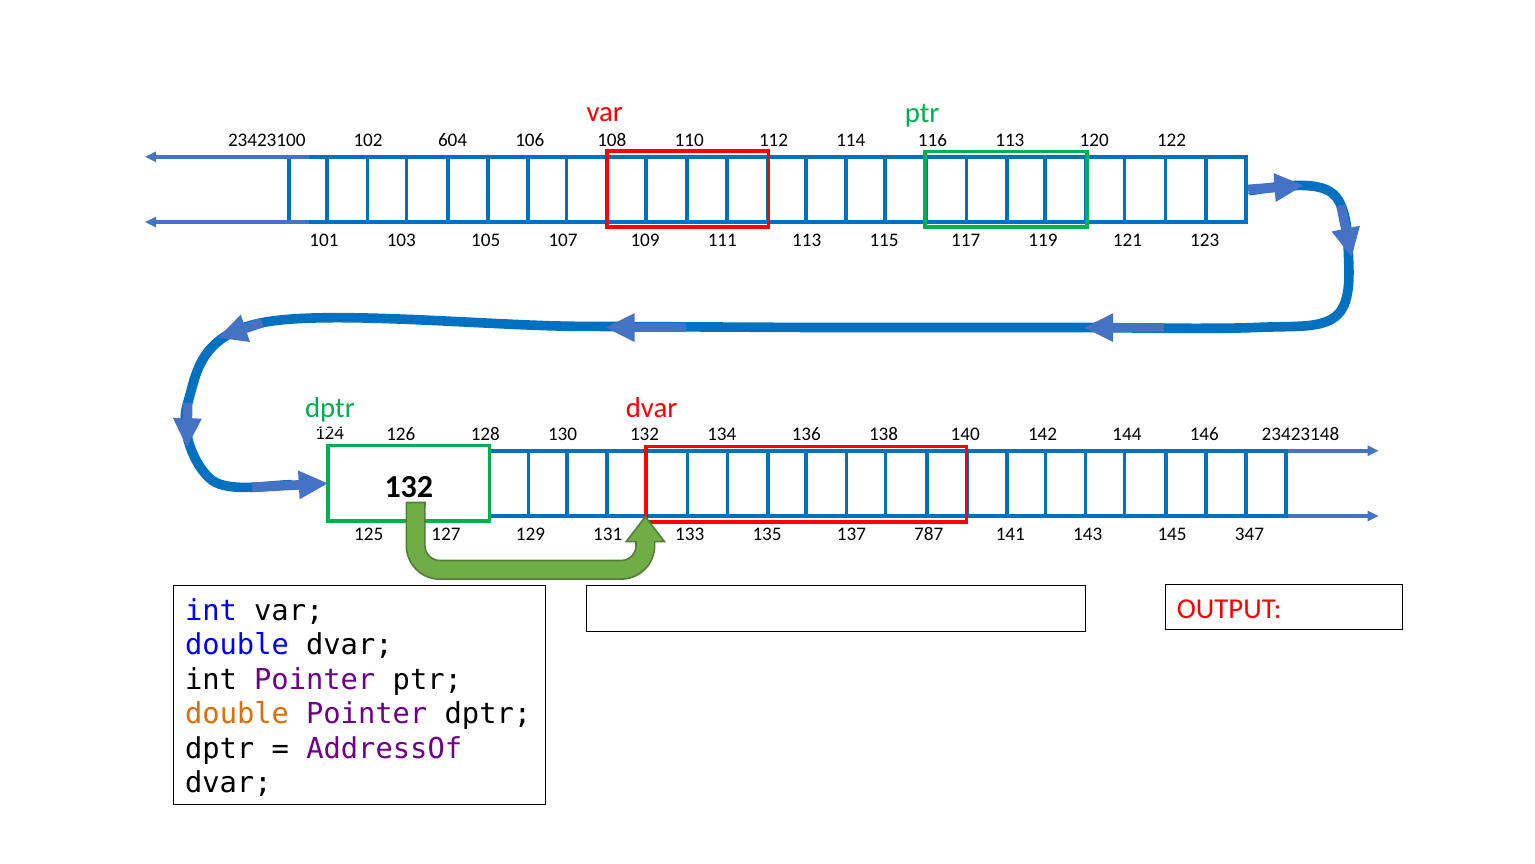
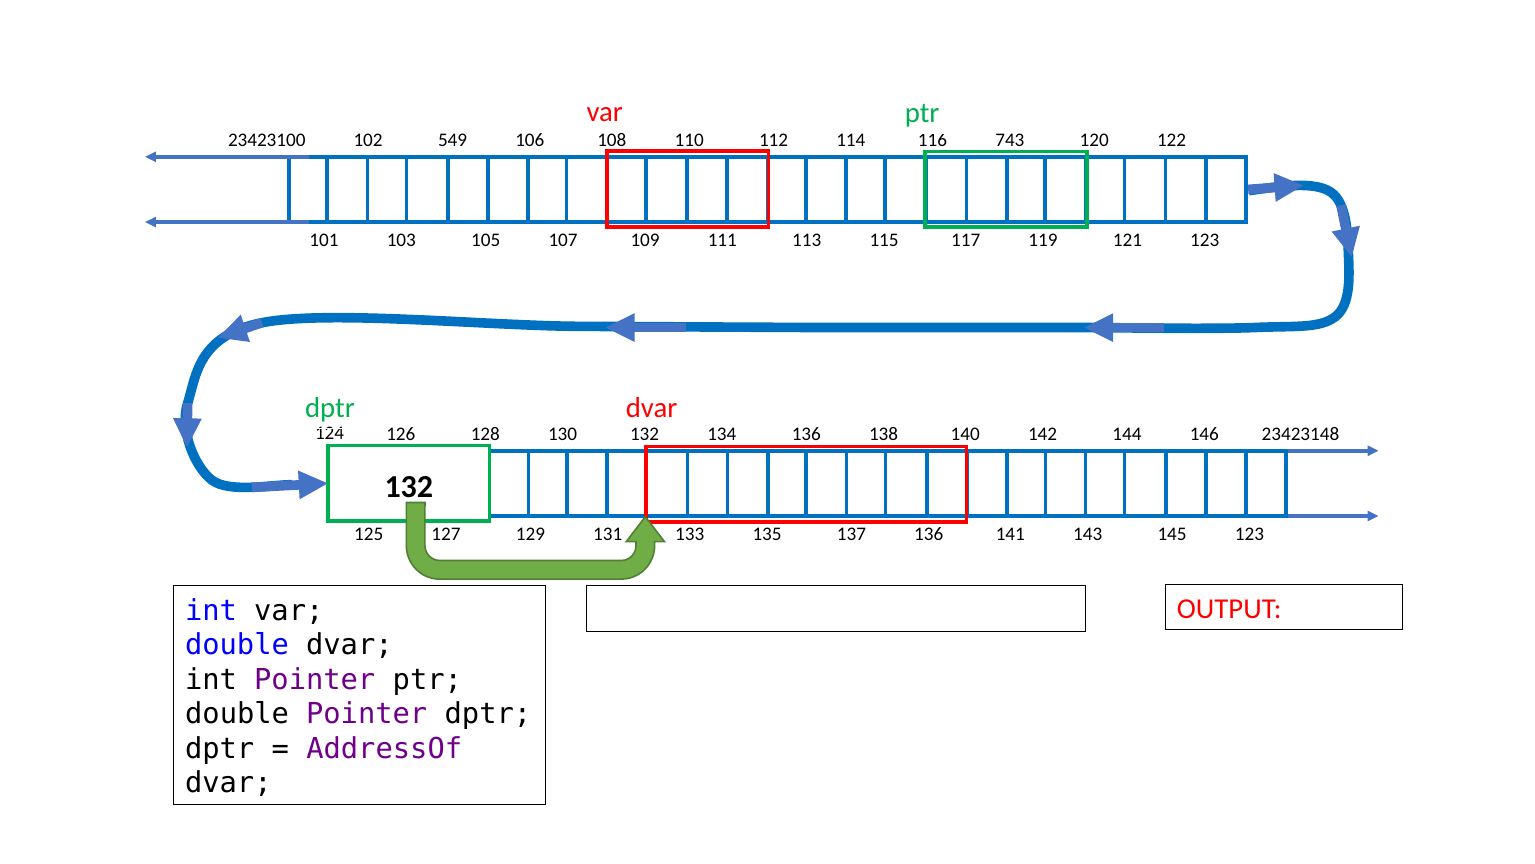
604: 604 -> 549
116 113: 113 -> 743
137 787: 787 -> 136
145 347: 347 -> 123
double at (237, 714) colour: orange -> black
